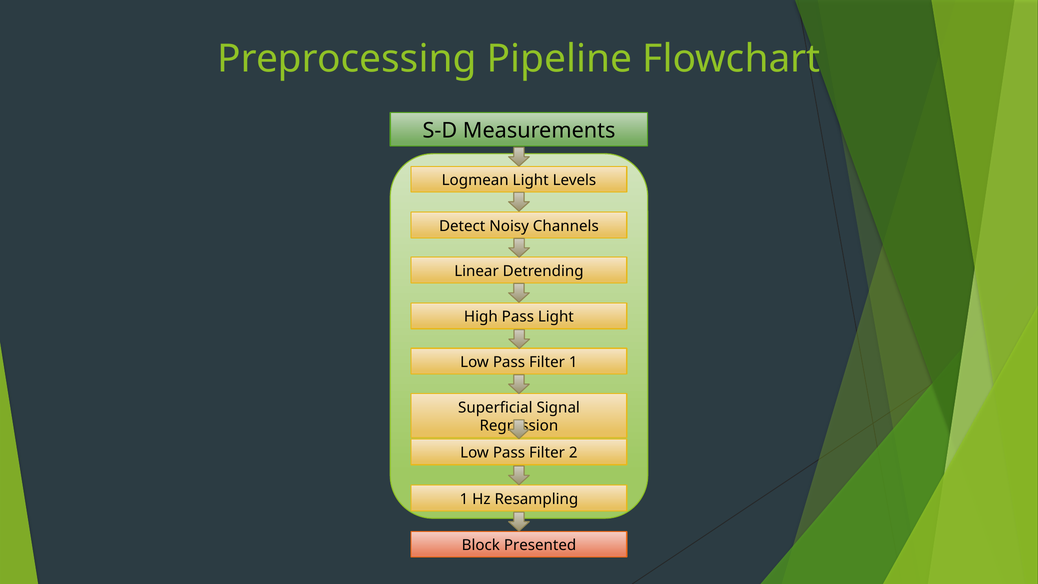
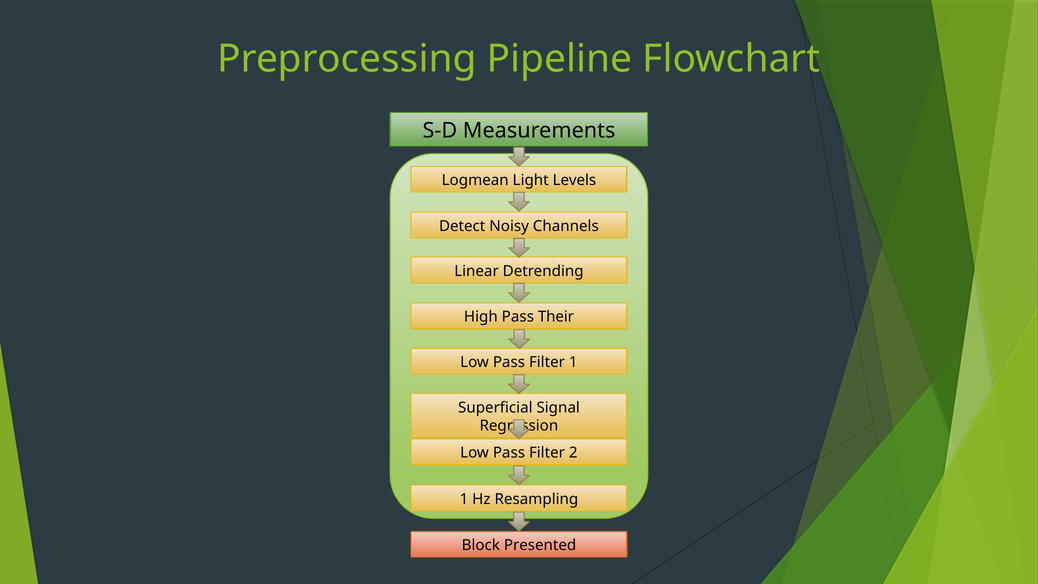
Pass Light: Light -> Their
